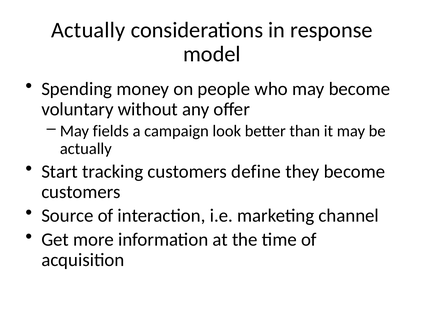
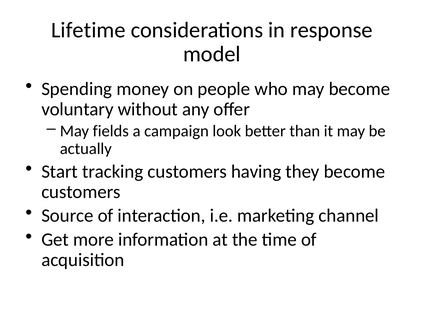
Actually at (88, 30): Actually -> Lifetime
define: define -> having
